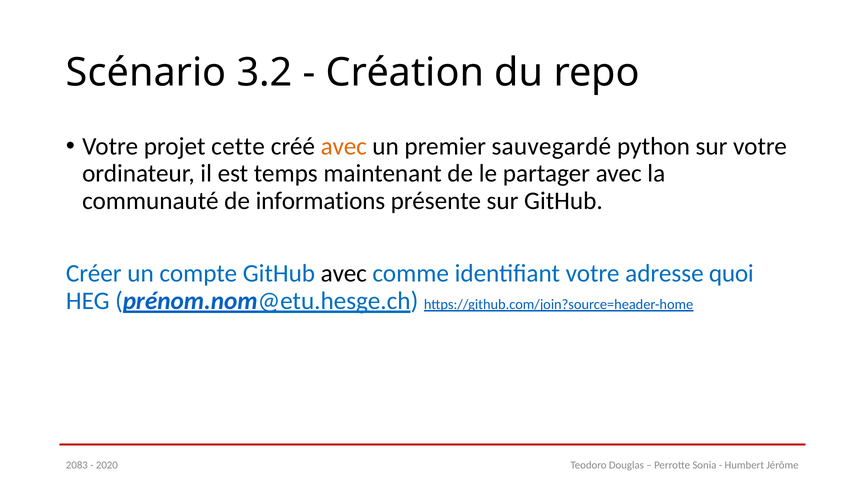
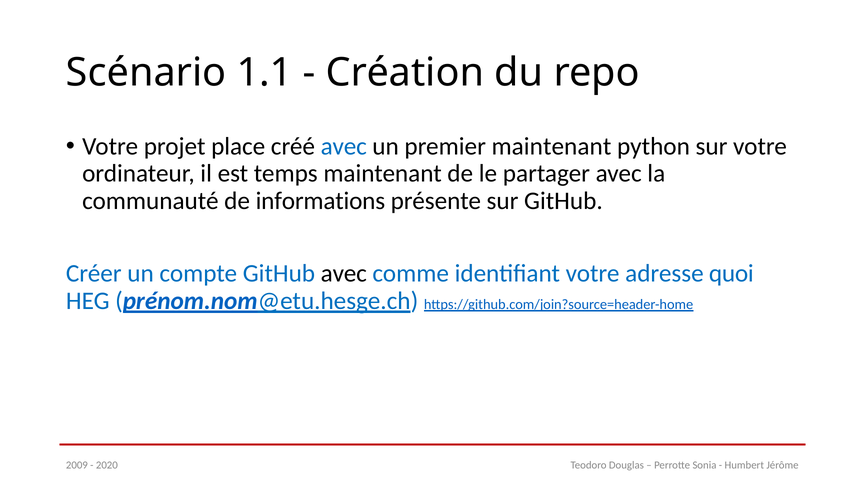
3.2: 3.2 -> 1.1
cette: cette -> place
avec at (344, 146) colour: orange -> blue
premier sauvegardé: sauvegardé -> maintenant
2083: 2083 -> 2009
